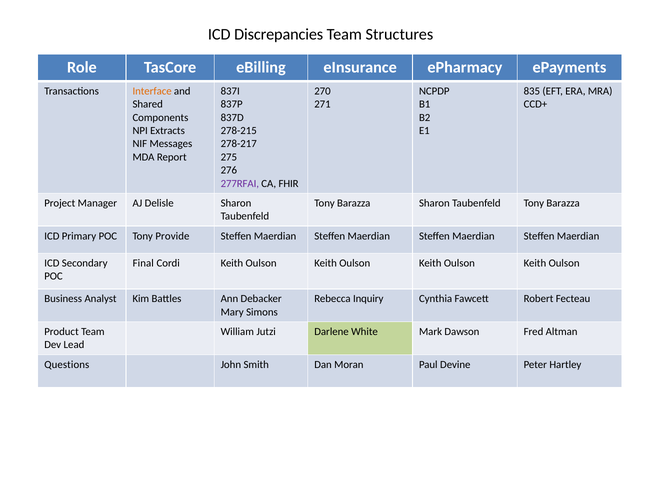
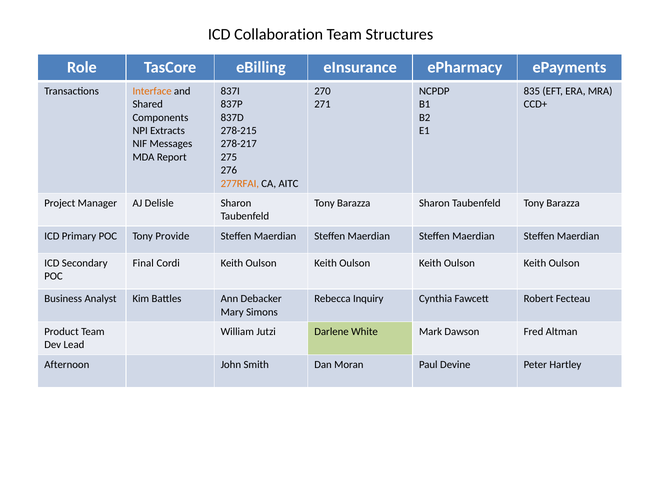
Discrepancies: Discrepancies -> Collaboration
277RFAI colour: purple -> orange
FHIR: FHIR -> AITC
Questions: Questions -> Afternoon
